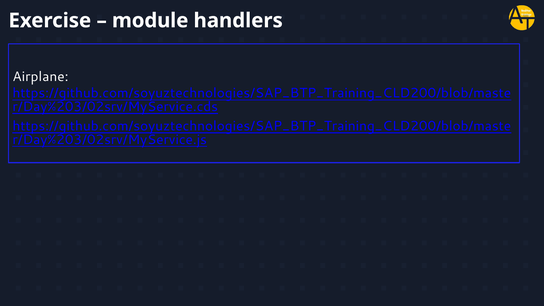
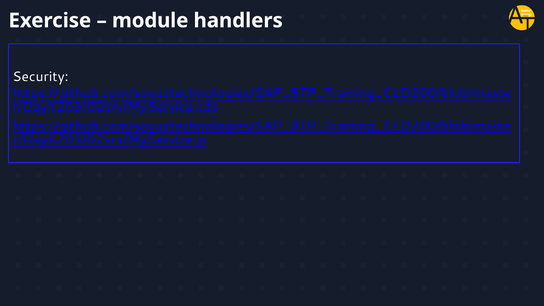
Airplane: Airplane -> Security
